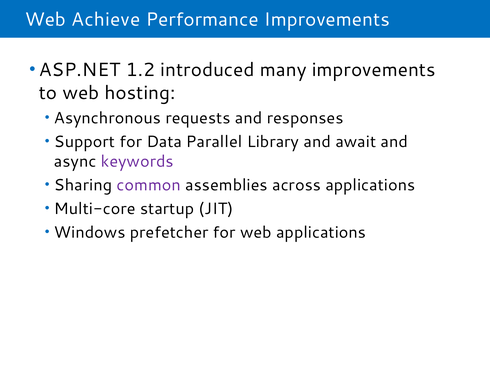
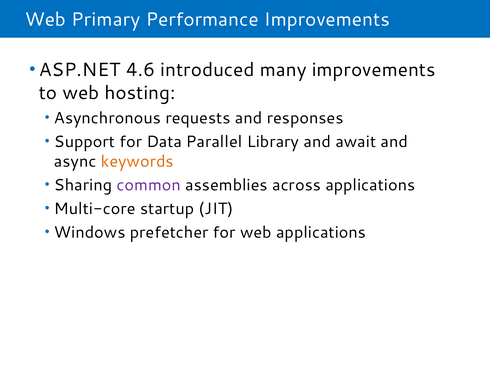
Achieve: Achieve -> Primary
1.2: 1.2 -> 4.6
keywords colour: purple -> orange
